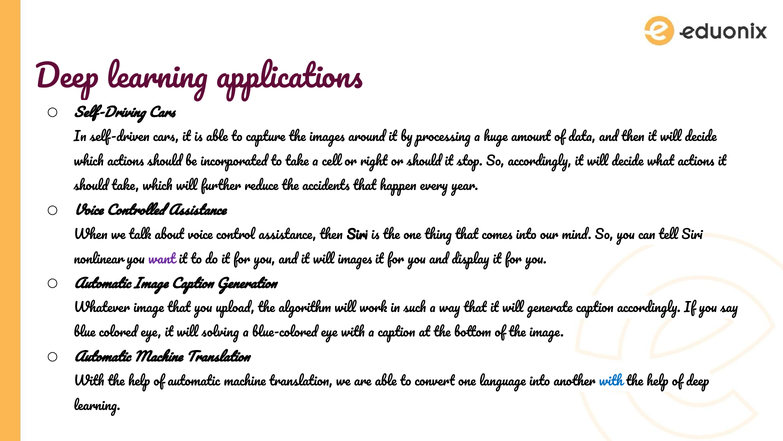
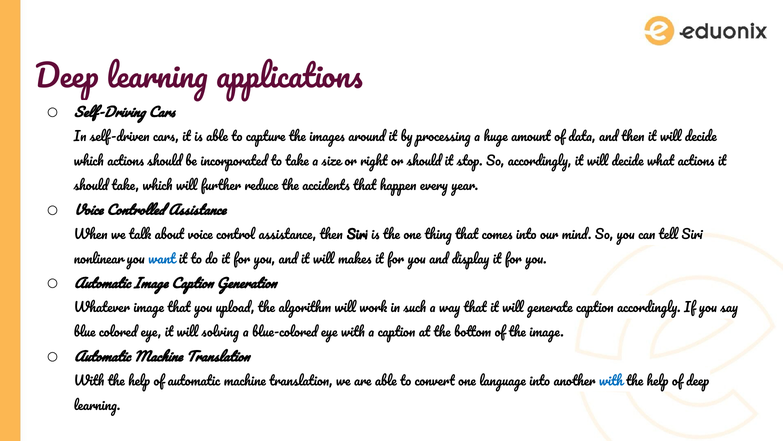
cell: cell -> size
want colour: purple -> blue
will images: images -> makes
